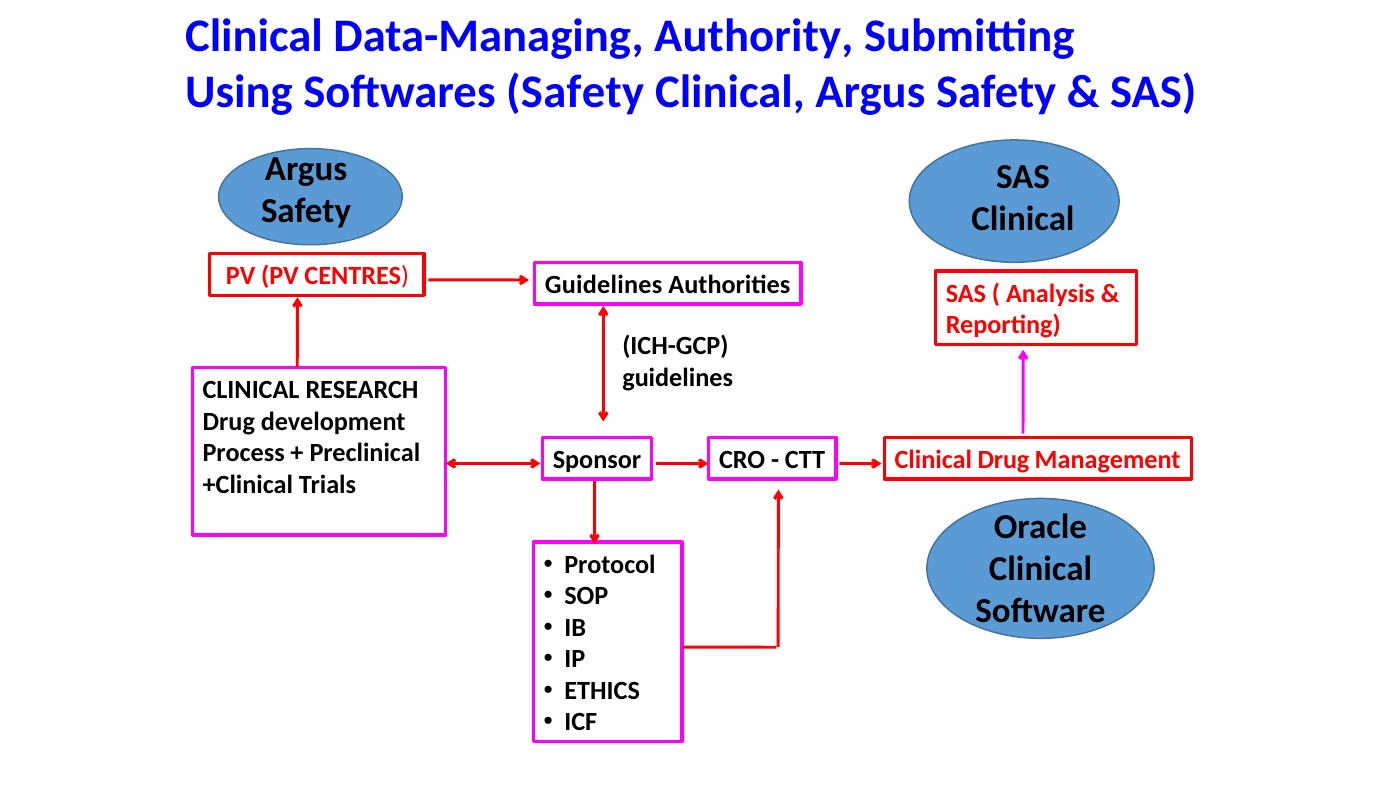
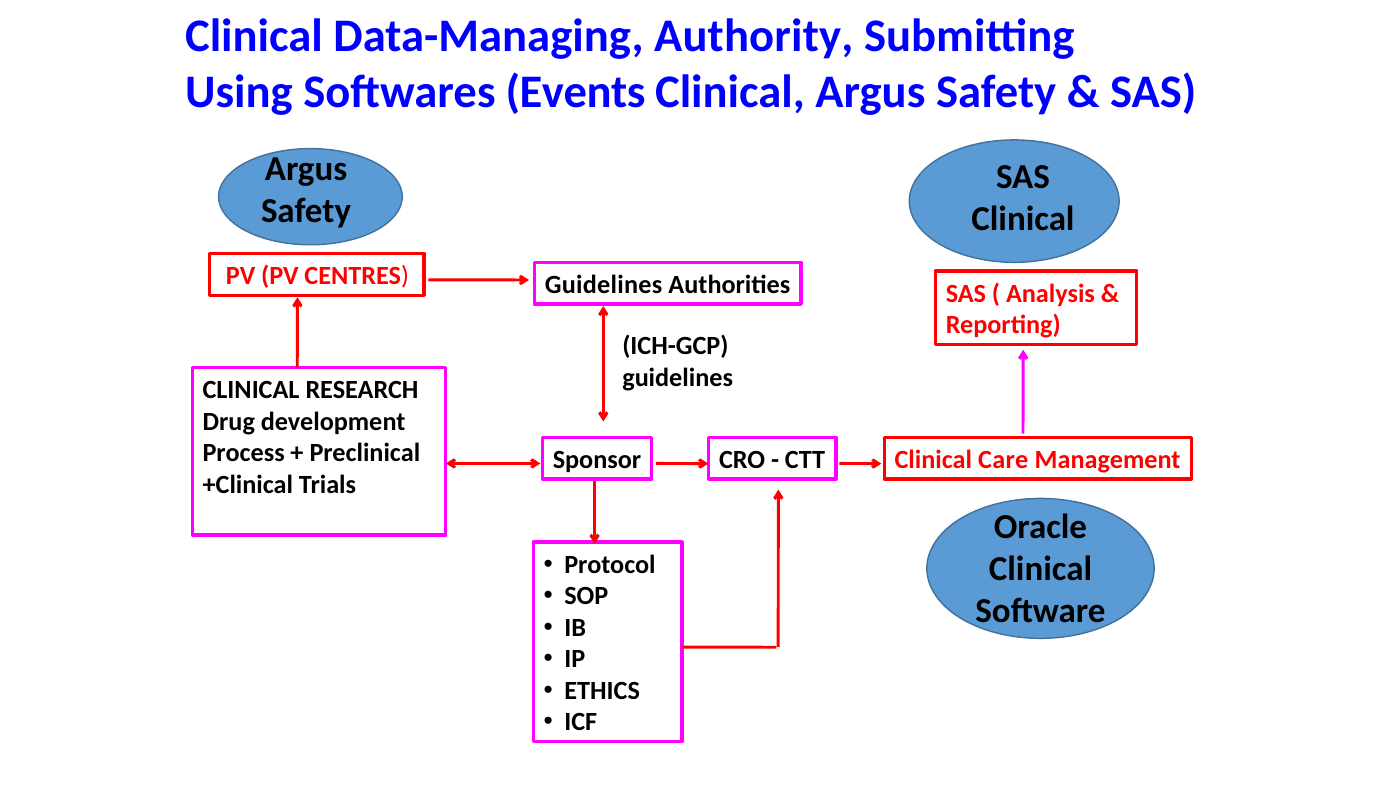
Softwares Safety: Safety -> Events
Clinical Drug: Drug -> Care
